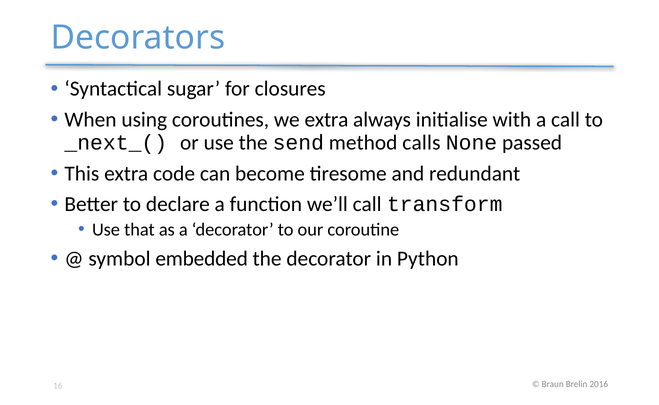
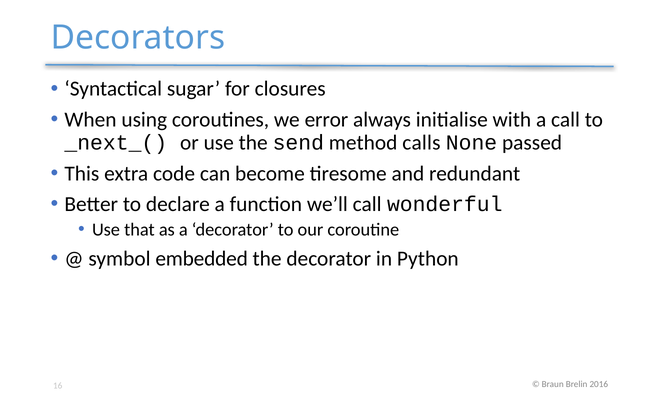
we extra: extra -> error
transform: transform -> wonderful
